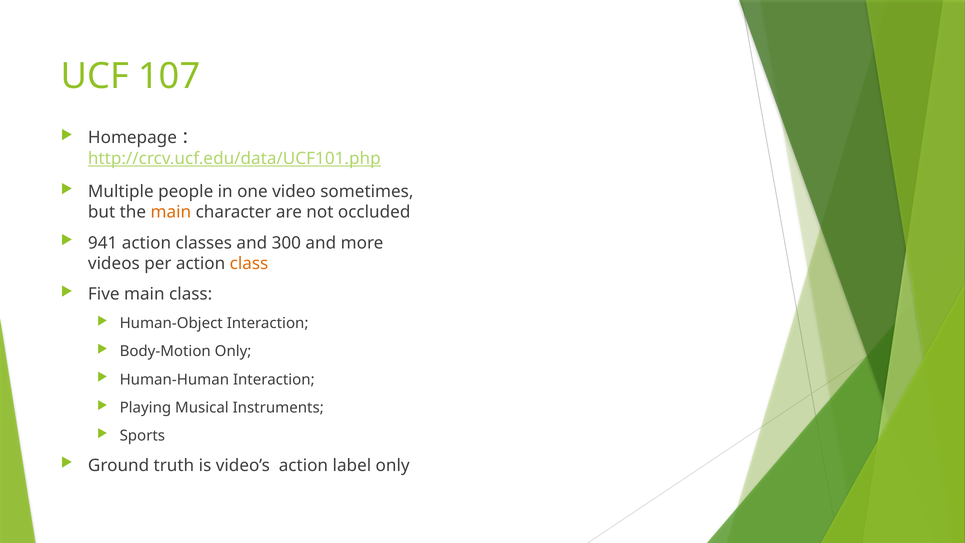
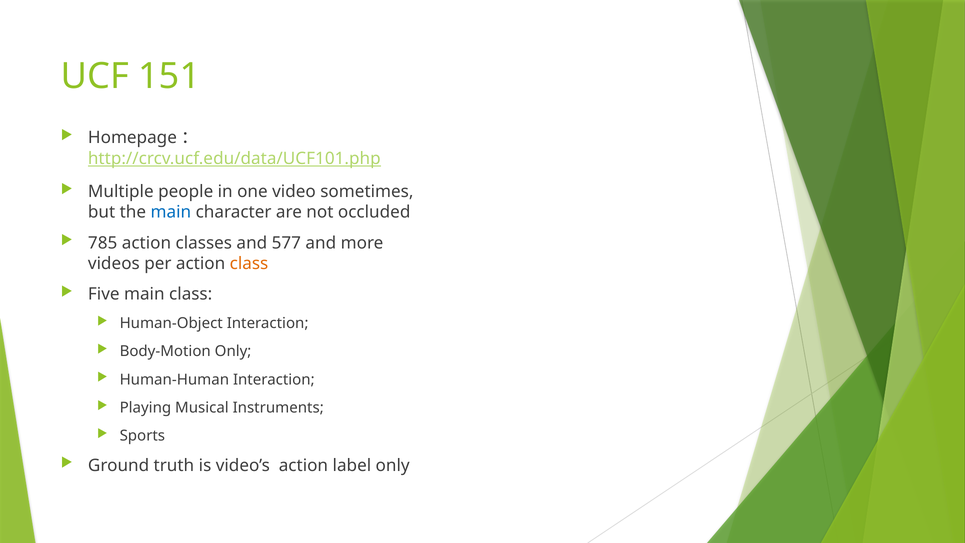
107: 107 -> 151
main at (171, 212) colour: orange -> blue
941: 941 -> 785
300: 300 -> 577
